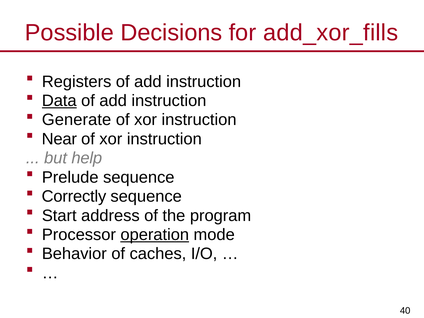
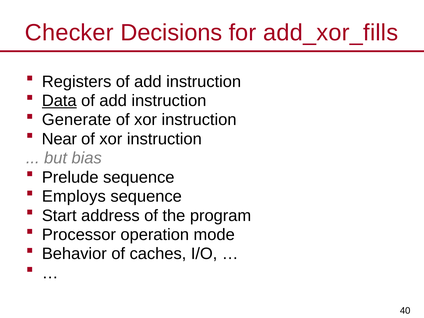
Possible: Possible -> Checker
help: help -> bias
Correctly: Correctly -> Employs
operation underline: present -> none
